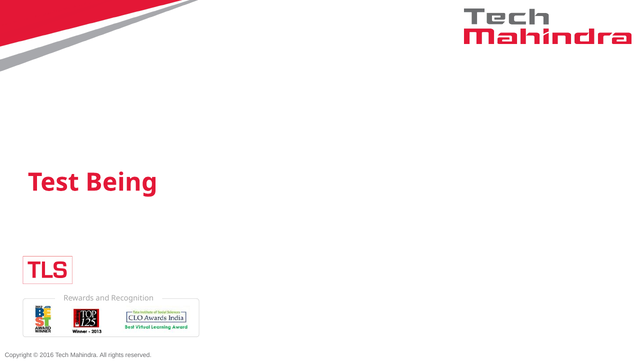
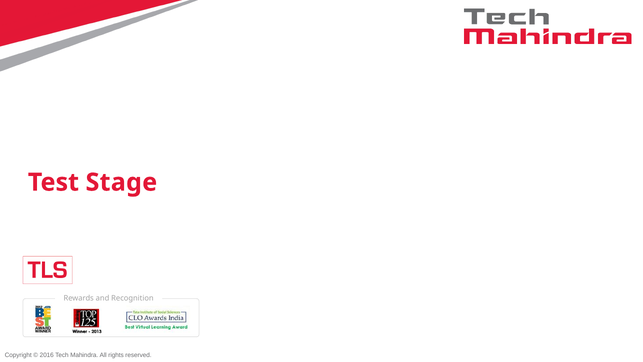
Being: Being -> Stage
